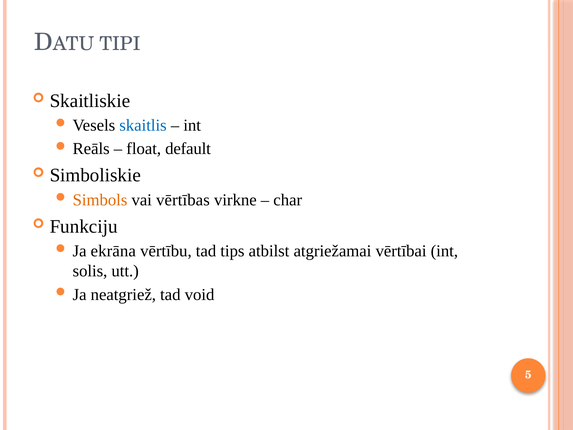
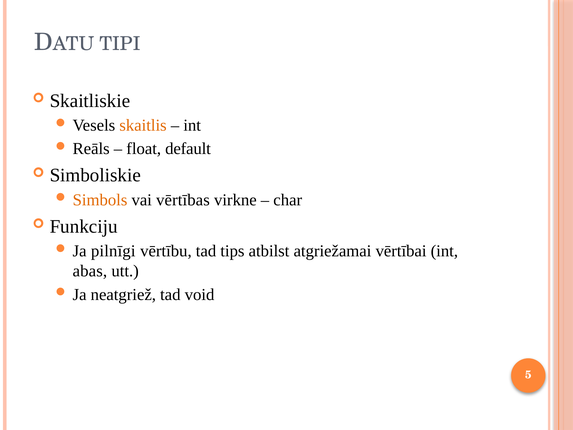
skaitlis colour: blue -> orange
ekrāna: ekrāna -> pilnīgi
solis: solis -> abas
